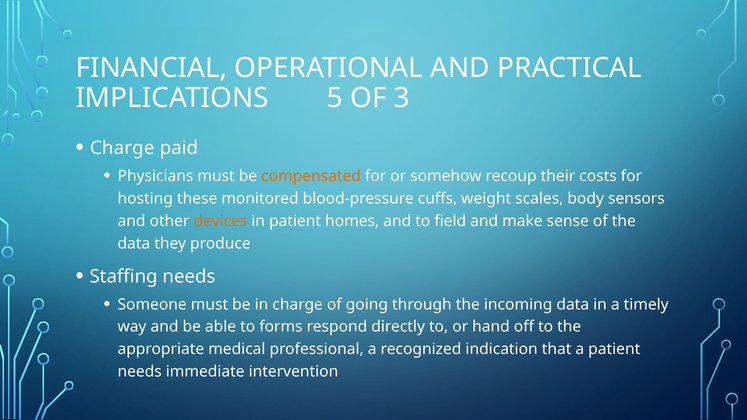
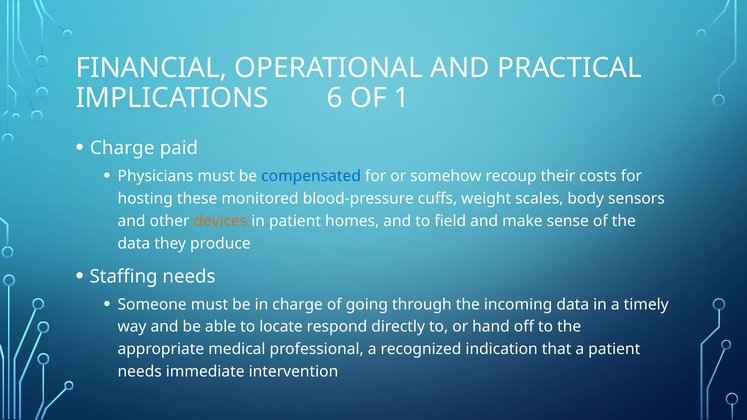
5: 5 -> 6
3: 3 -> 1
compensated colour: orange -> blue
forms: forms -> locate
